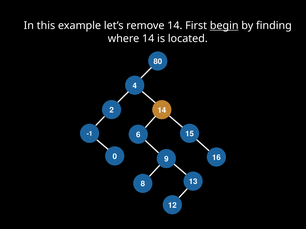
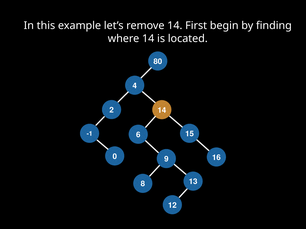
begin underline: present -> none
